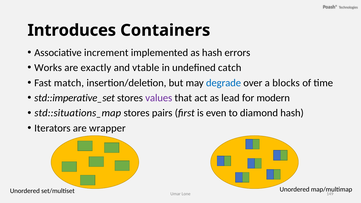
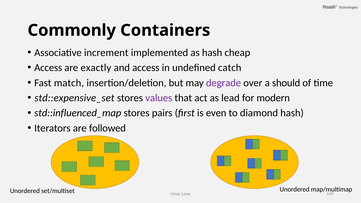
Introduces: Introduces -> Commonly
errors: errors -> cheap
Works at (48, 68): Works -> Access
and vtable: vtable -> access
degrade colour: blue -> purple
blocks: blocks -> should
std::imperative_set: std::imperative_set -> std::expensive_set
std::situations_map: std::situations_map -> std::influenced_map
wrapper: wrapper -> followed
